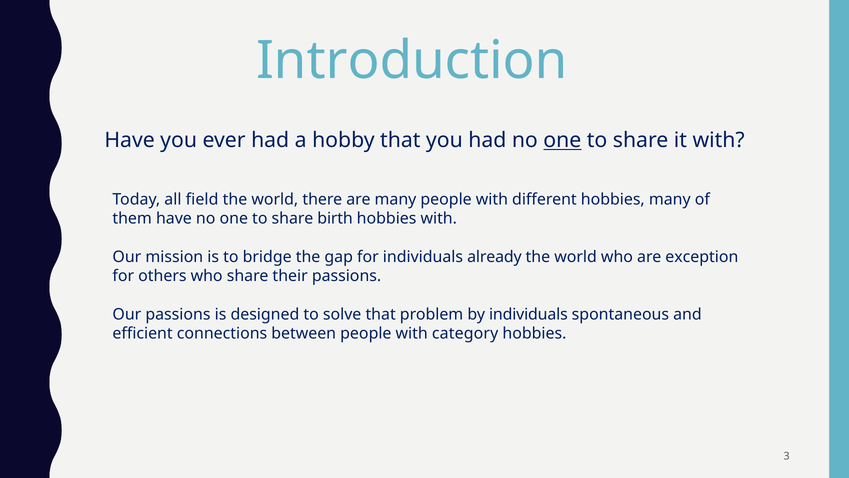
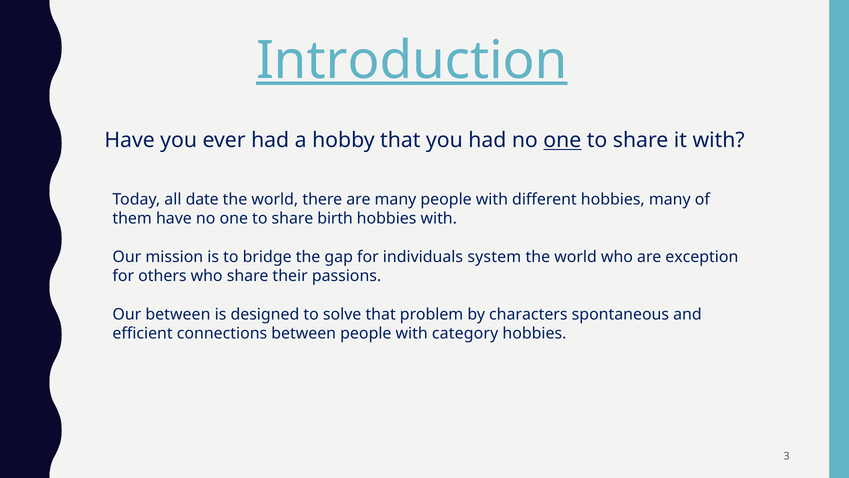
Introduction underline: none -> present
field: field -> date
already: already -> system
Our passions: passions -> between
by individuals: individuals -> characters
